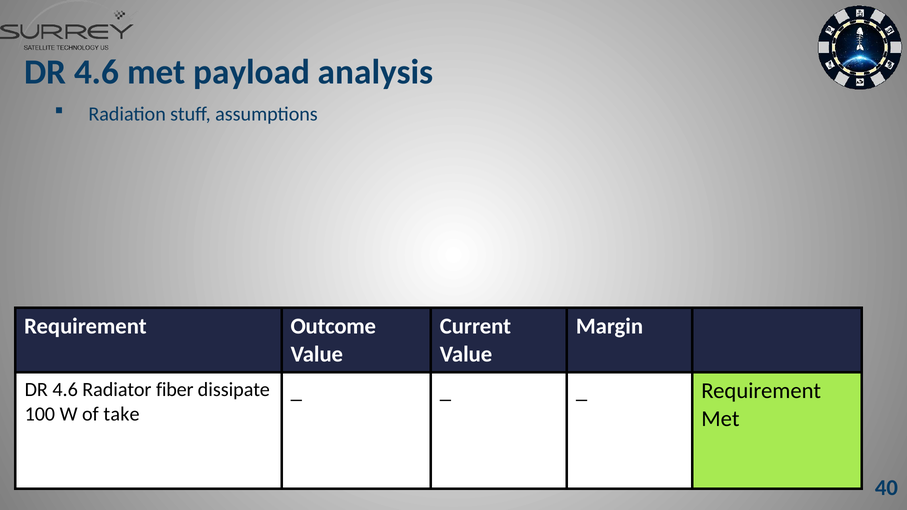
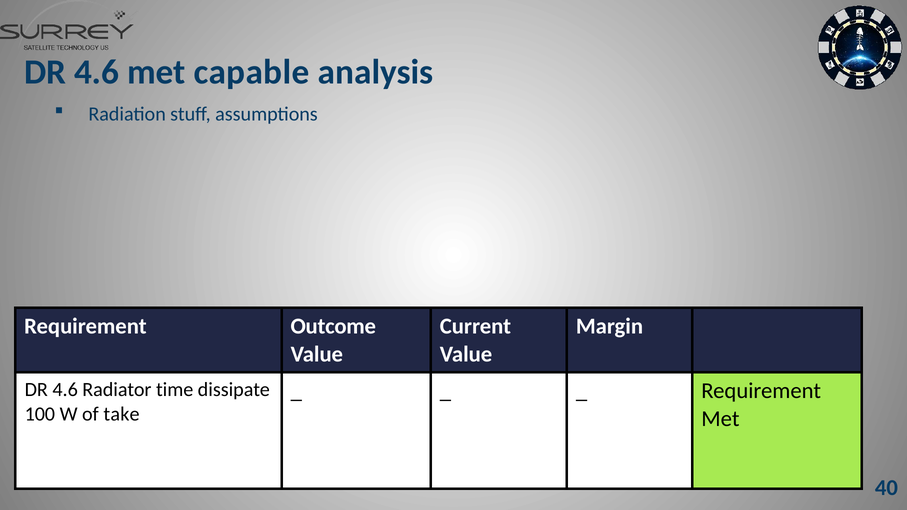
payload: payload -> capable
fiber: fiber -> time
